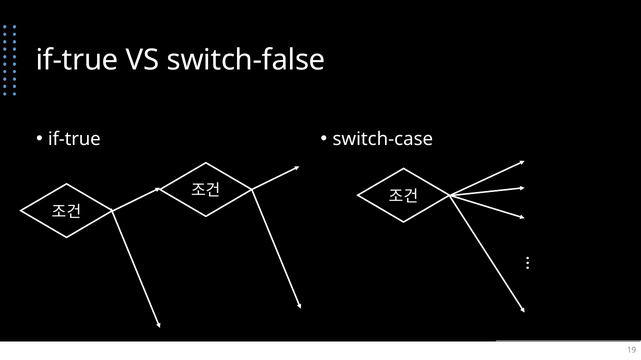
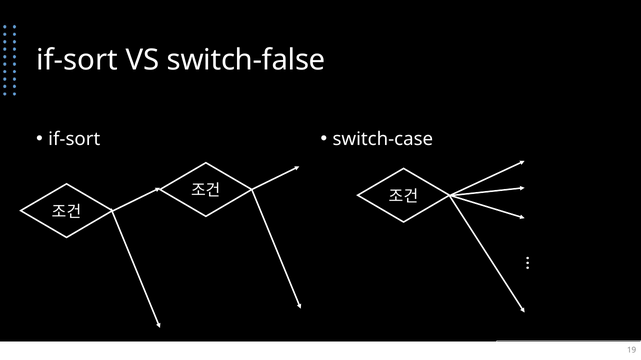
if-true at (77, 60): if-true -> if-sort
if-true at (74, 139): if-true -> if-sort
